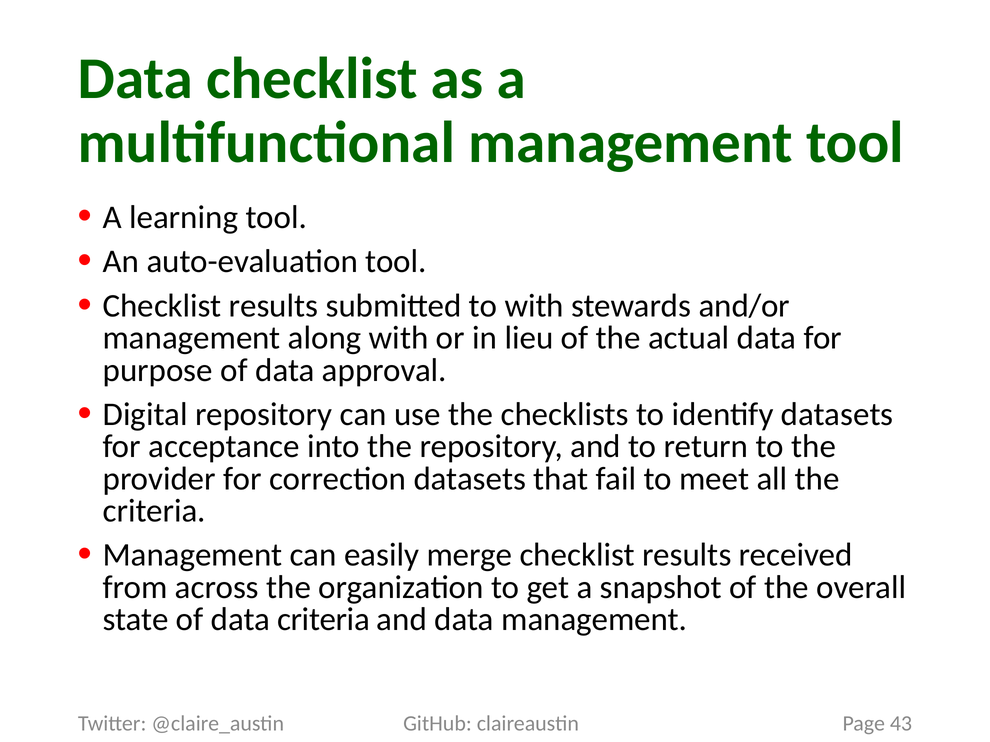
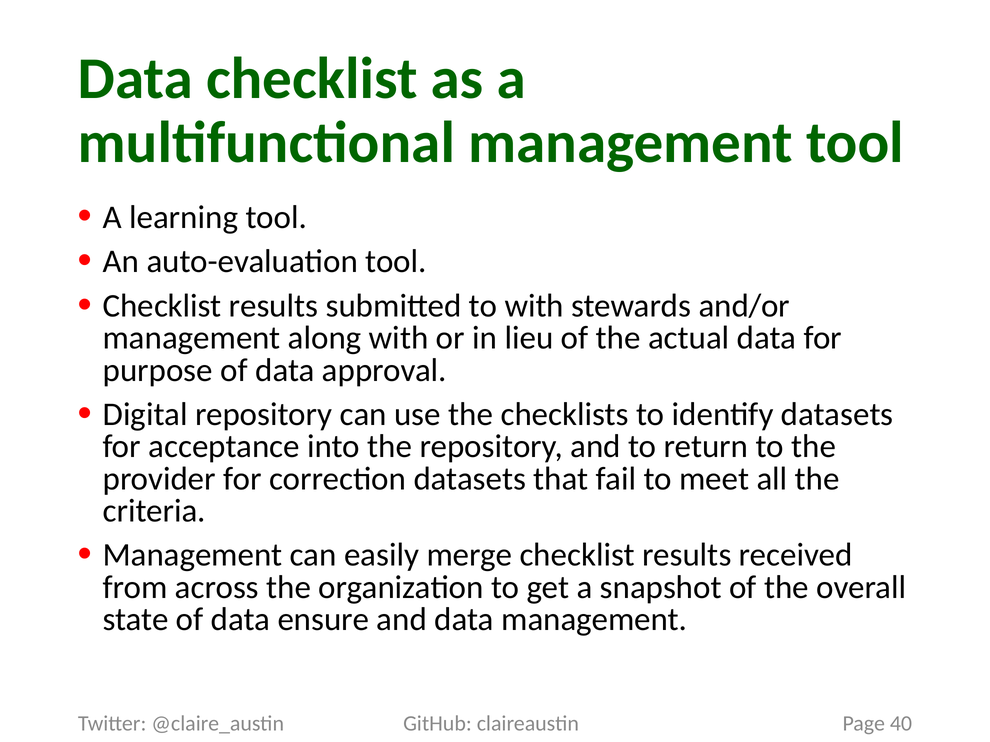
data criteria: criteria -> ensure
43: 43 -> 40
